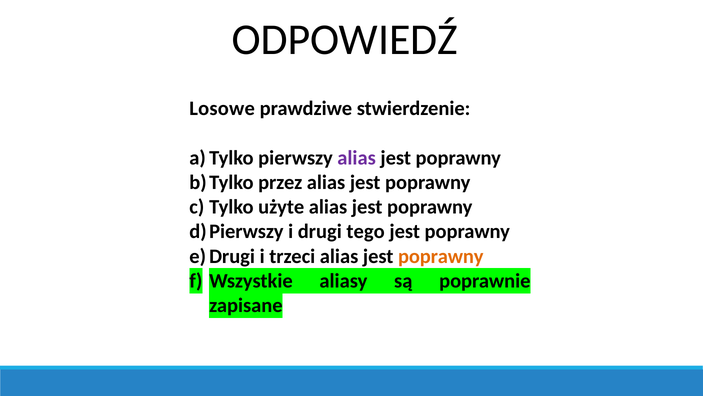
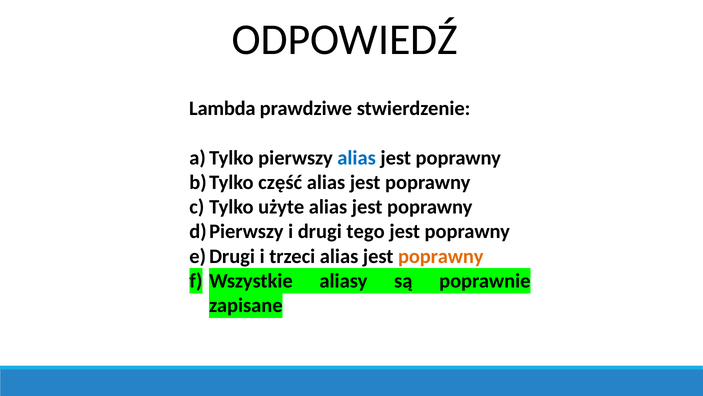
Losowe: Losowe -> Lambda
alias at (357, 158) colour: purple -> blue
przez: przez -> część
